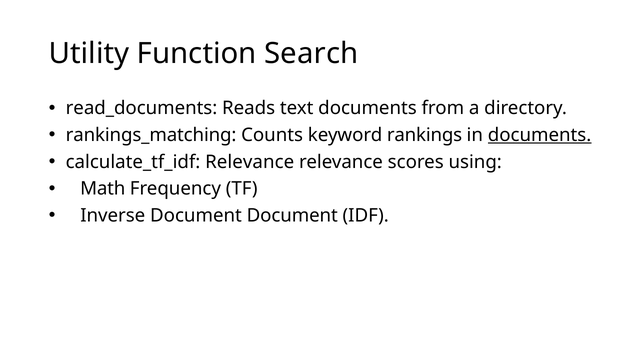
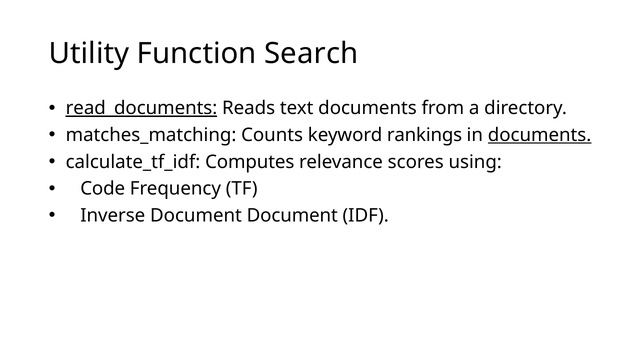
read_documents underline: none -> present
rankings_matching: rankings_matching -> matches_matching
calculate_tf_idf Relevance: Relevance -> Computes
Math: Math -> Code
